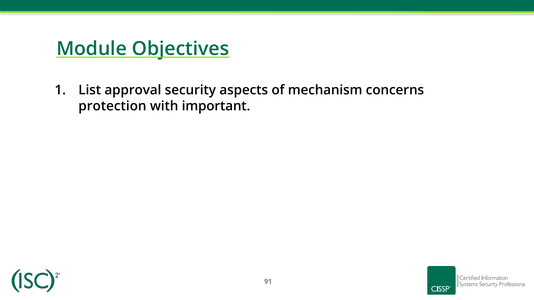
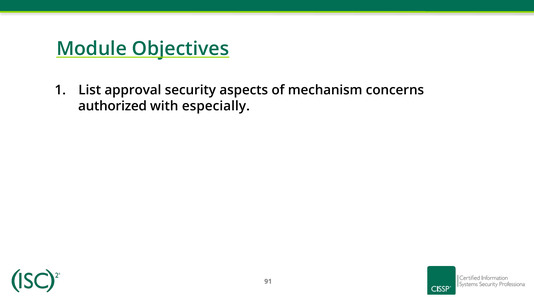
protection: protection -> authorized
important: important -> especially
